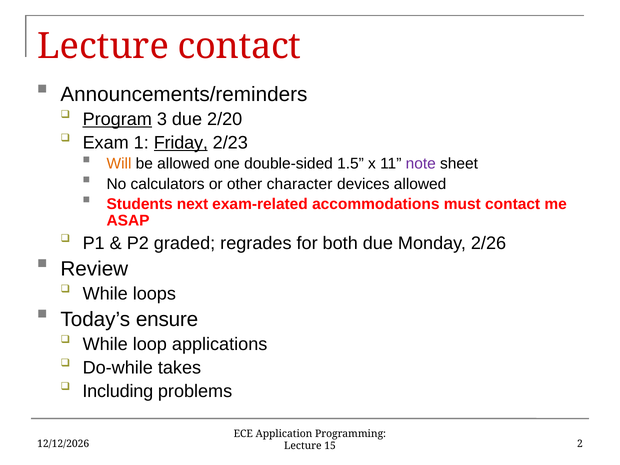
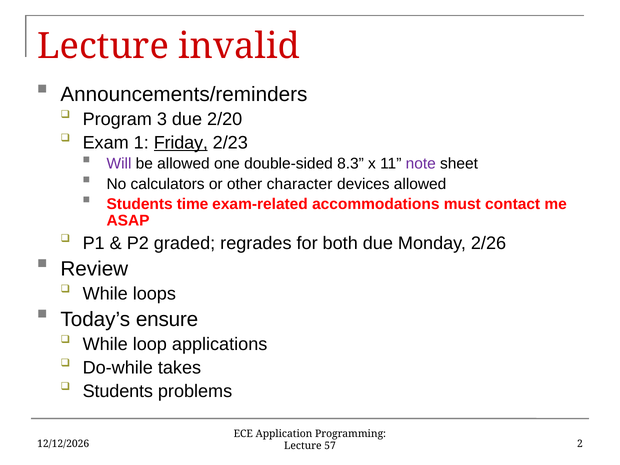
Lecture contact: contact -> invalid
Program underline: present -> none
Will colour: orange -> purple
1.5: 1.5 -> 8.3
next: next -> time
Including at (118, 391): Including -> Students
15: 15 -> 57
